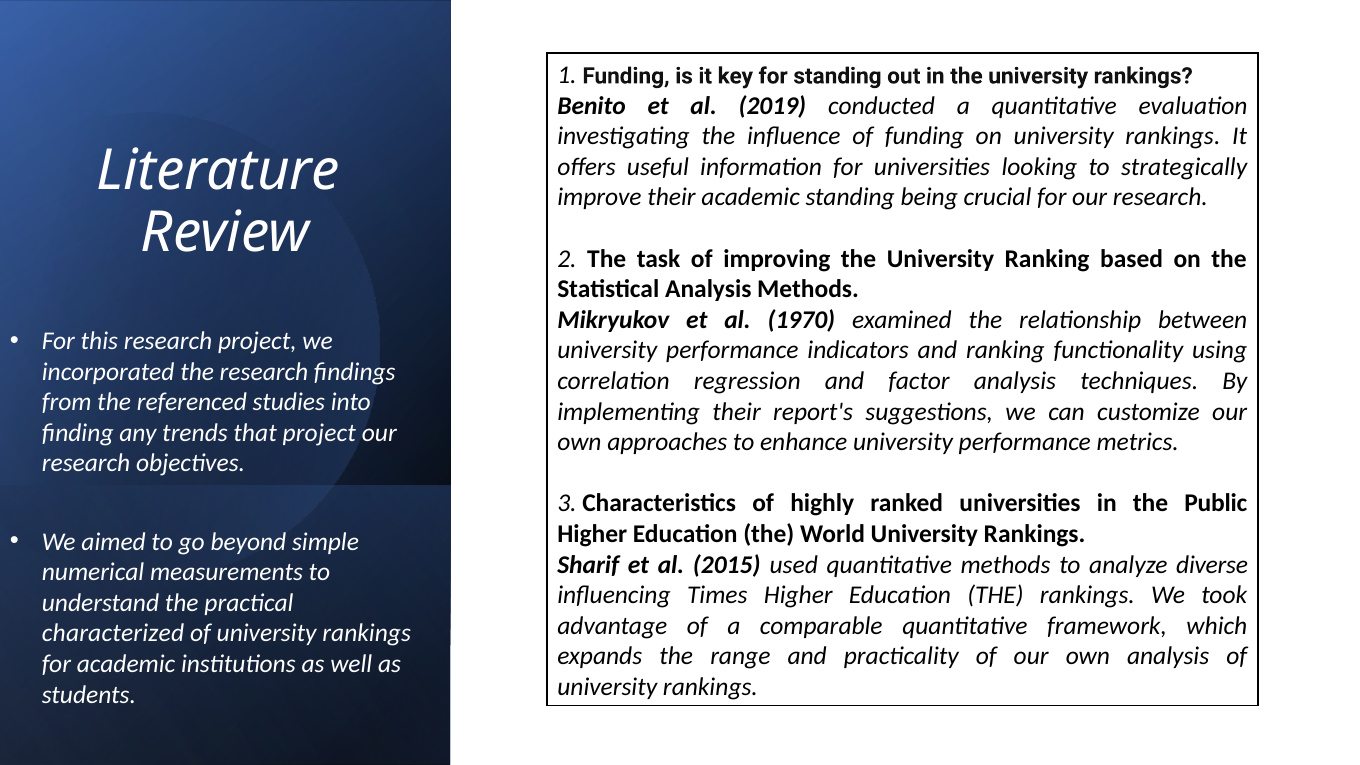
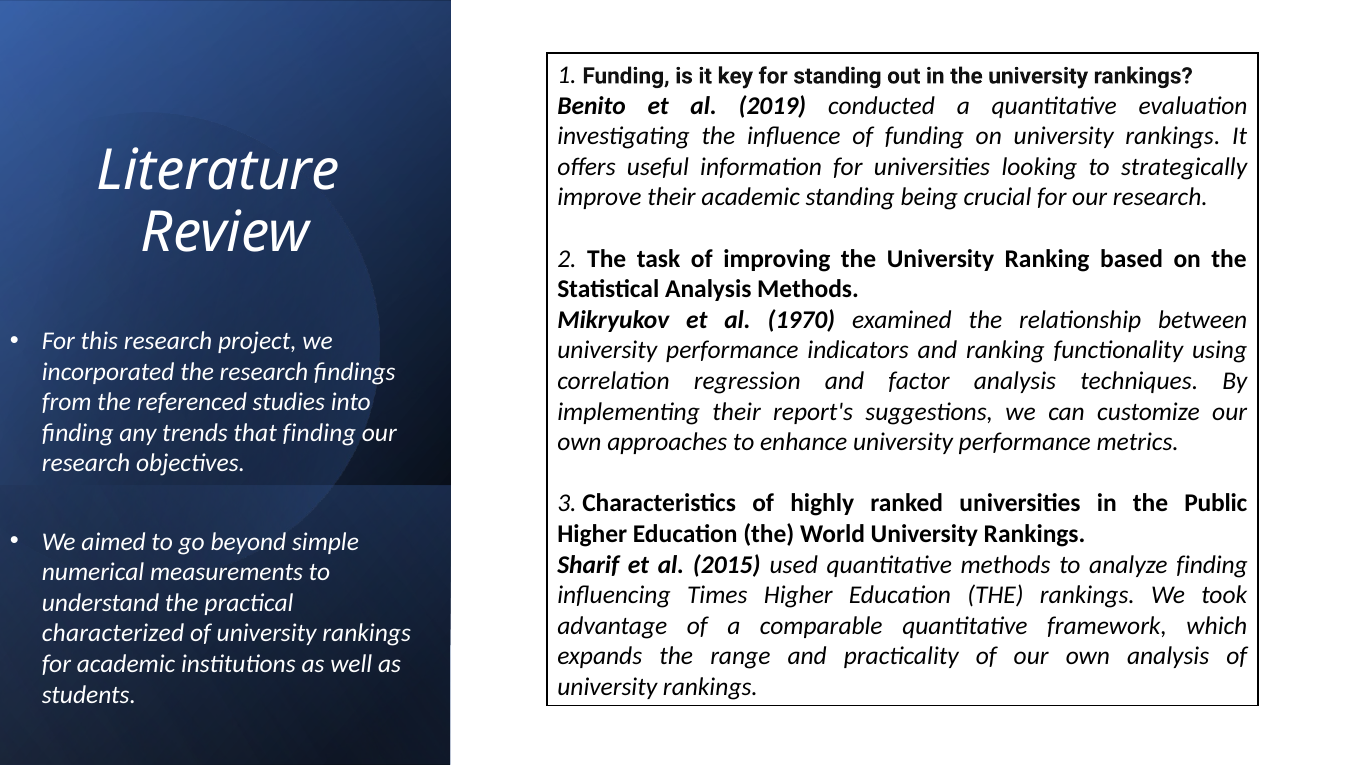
that project: project -> finding
analyze diverse: diverse -> finding
